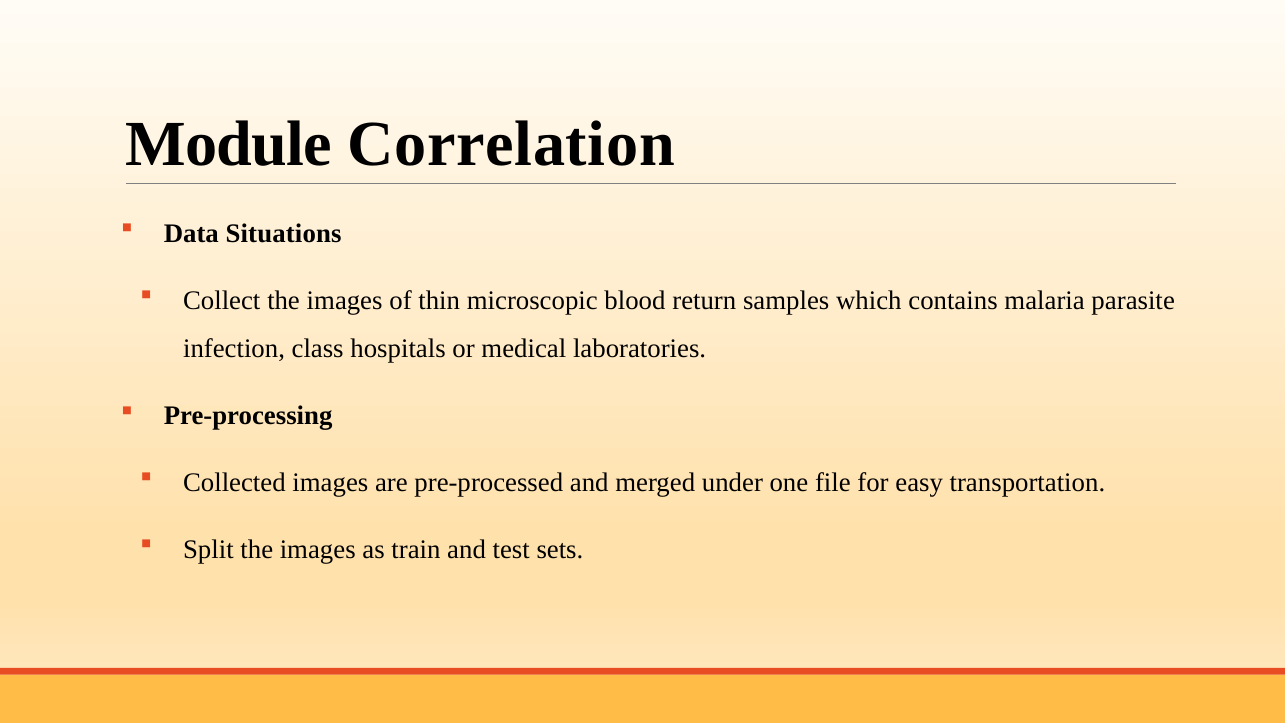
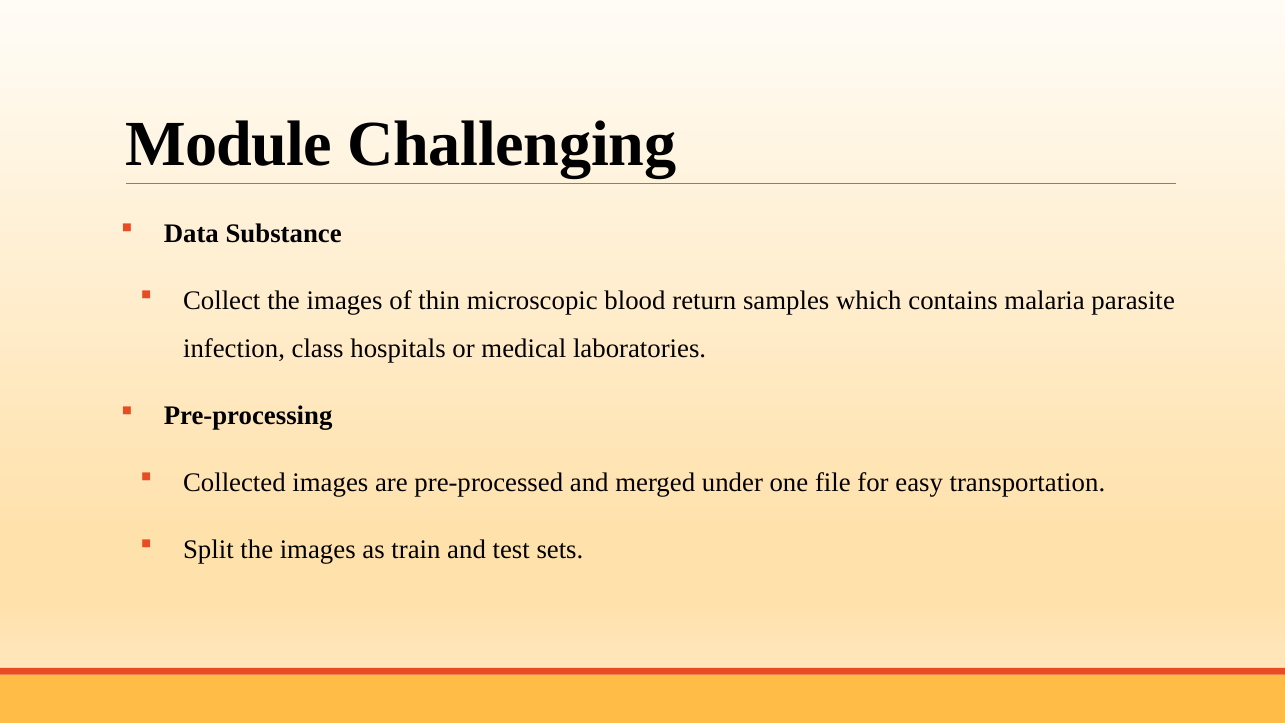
Correlation: Correlation -> Challenging
Situations: Situations -> Substance
